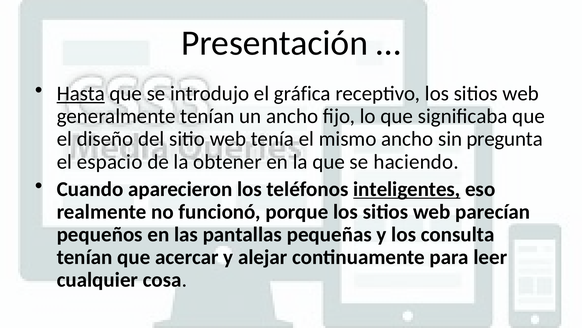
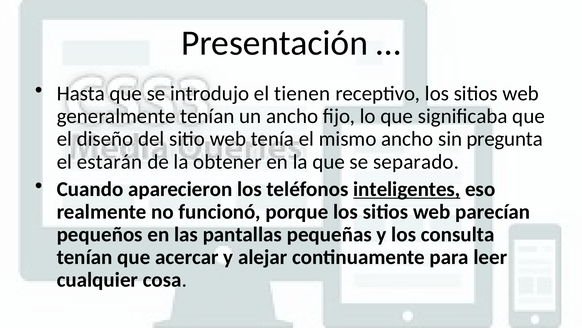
Hasta underline: present -> none
gráfica: gráfica -> tienen
espacio: espacio -> estarán
haciendo: haciendo -> separado
